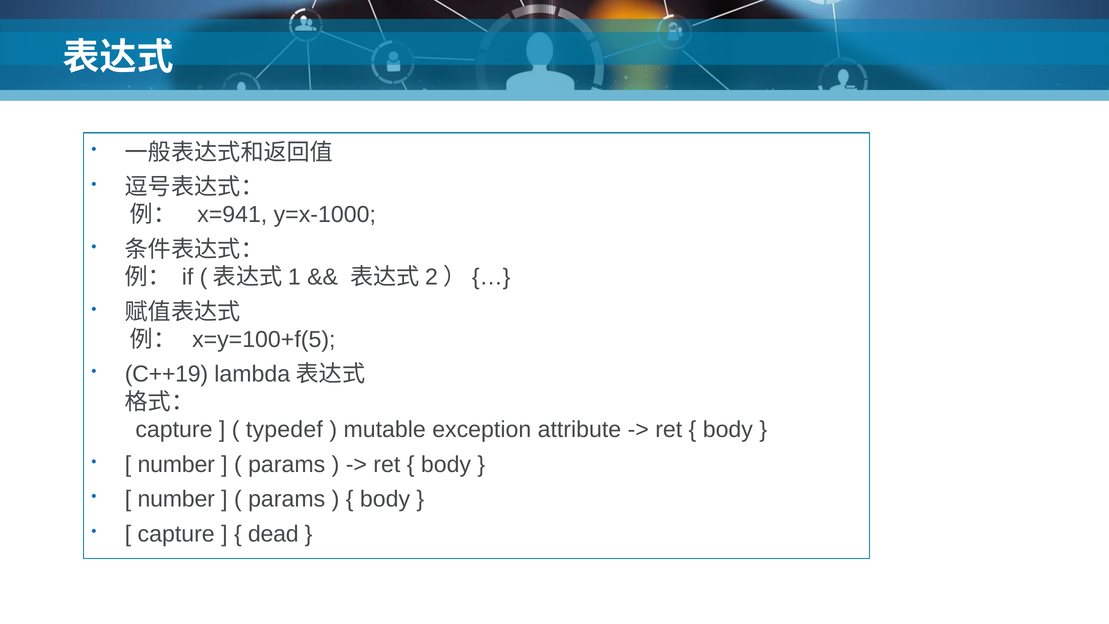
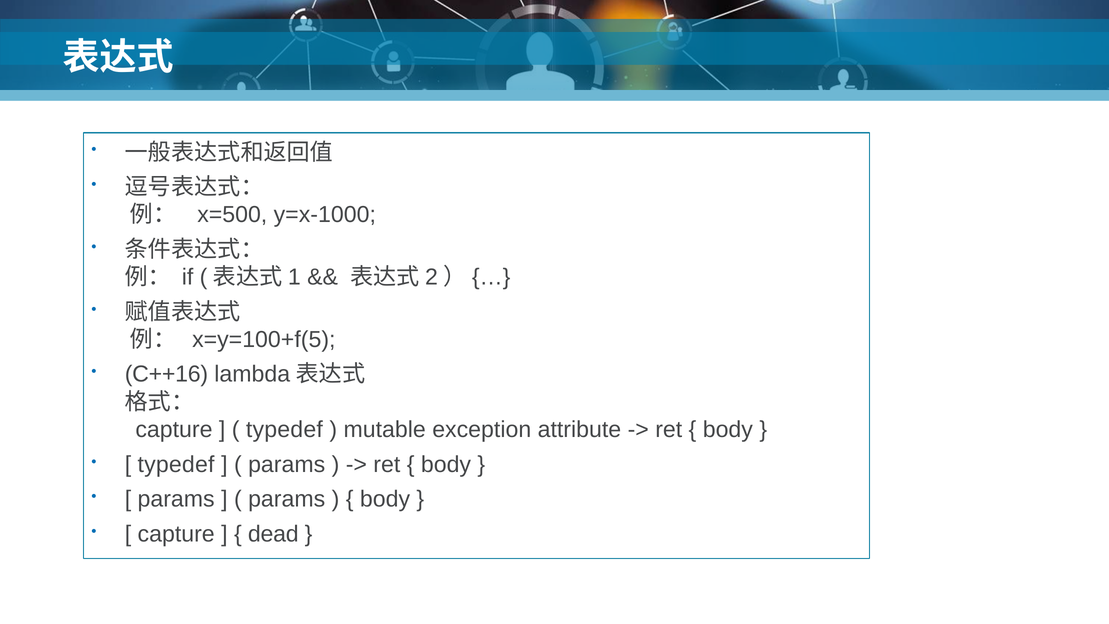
x=941: x=941 -> x=500
C++19: C++19 -> C++16
number at (176, 464): number -> typedef
number at (176, 499): number -> params
